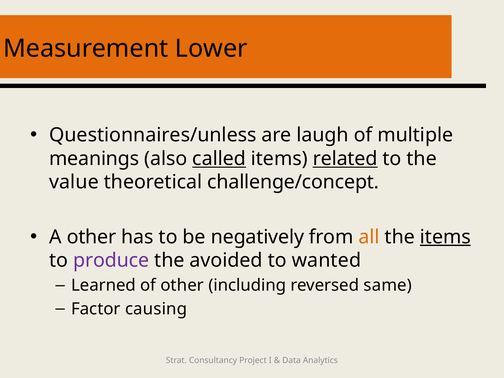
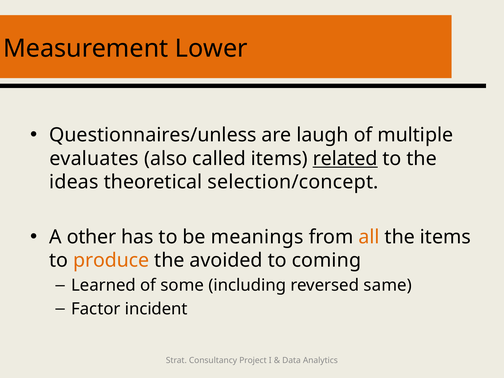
meanings: meanings -> evaluates
called underline: present -> none
value: value -> ideas
challenge/concept: challenge/concept -> selection/concept
negatively: negatively -> meanings
items at (445, 237) underline: present -> none
produce colour: purple -> orange
wanted: wanted -> coming
of other: other -> some
causing: causing -> incident
